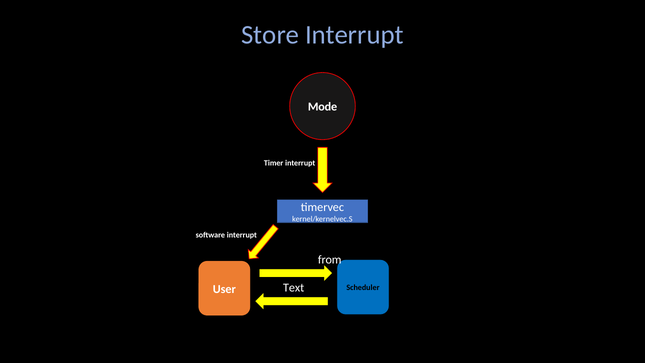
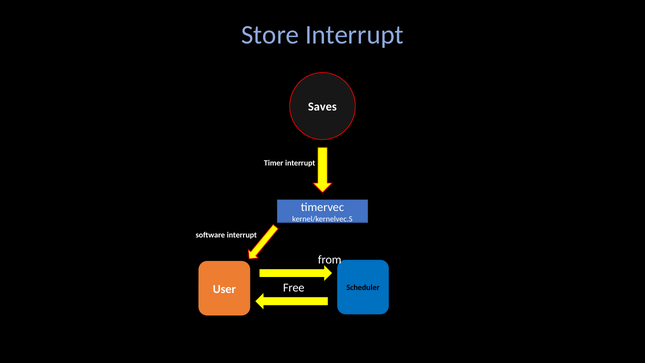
Mode: Mode -> Saves
Text: Text -> Free
